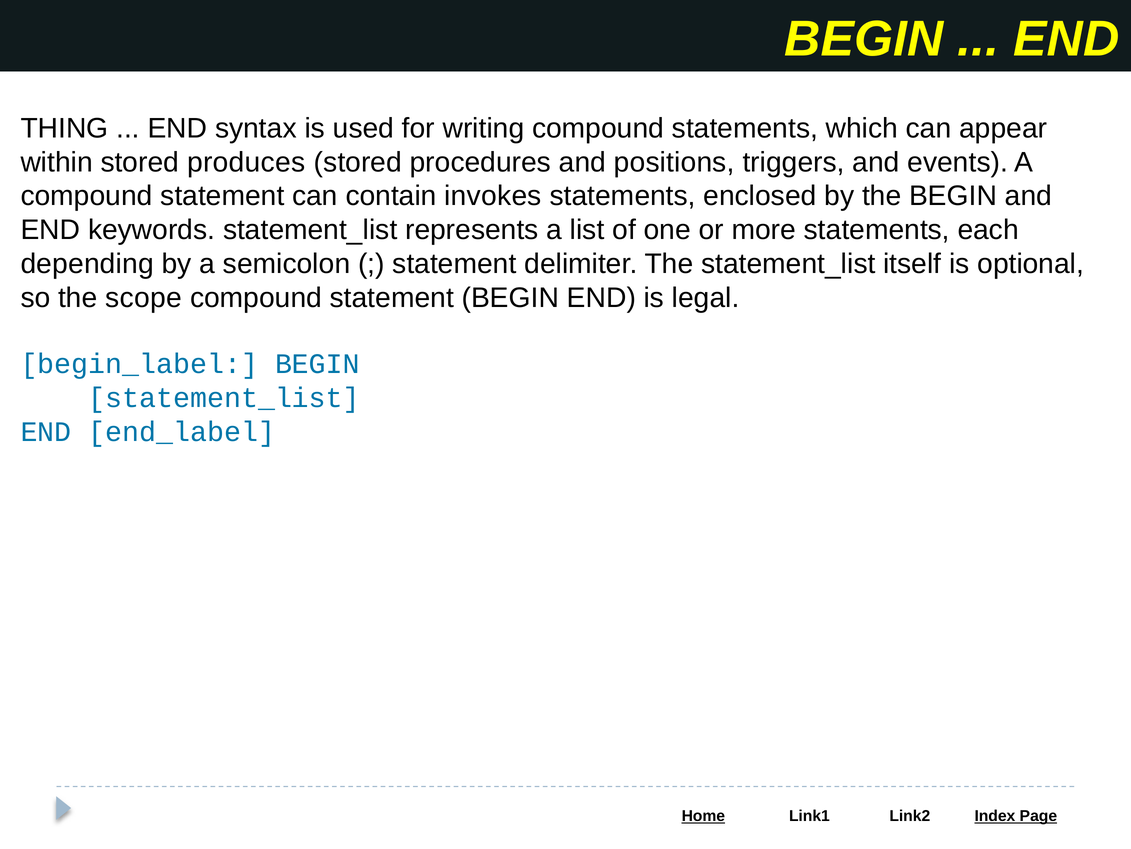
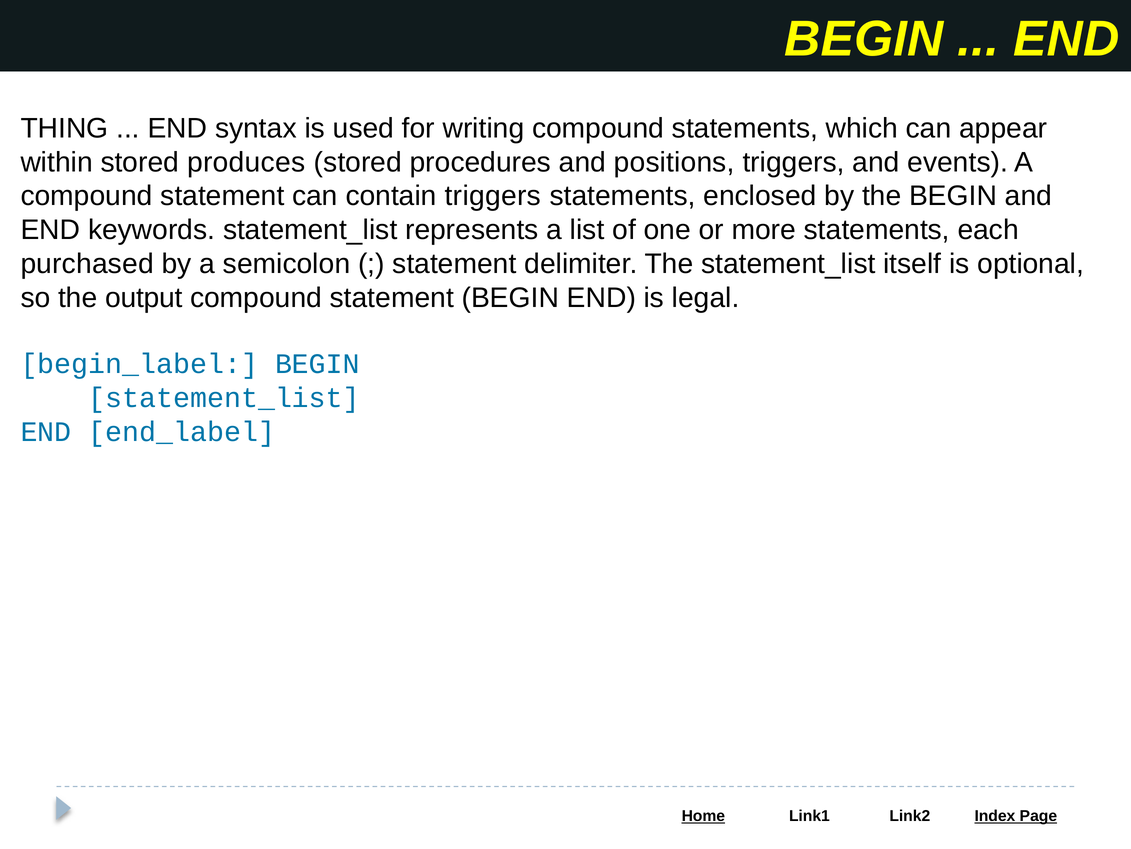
contain invokes: invokes -> triggers
depending: depending -> purchased
scope: scope -> output
